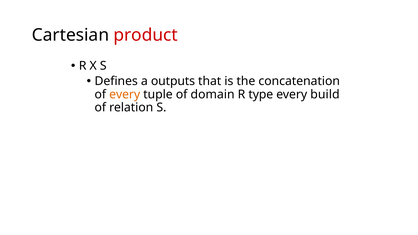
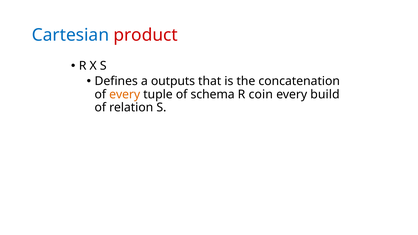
Cartesian colour: black -> blue
domain: domain -> schema
type: type -> coin
